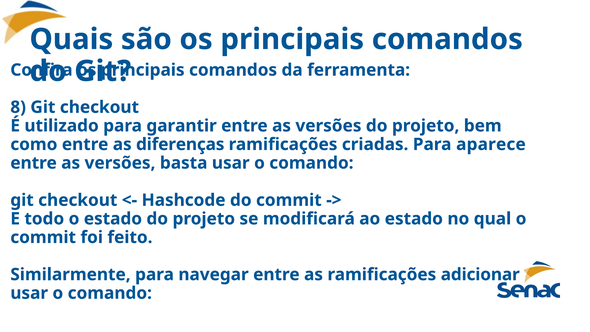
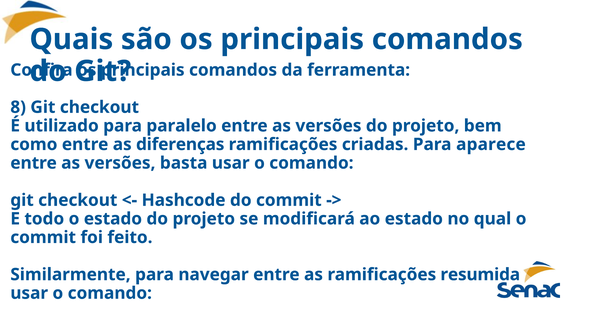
garantir: garantir -> paralelo
adicionar: adicionar -> resumida
